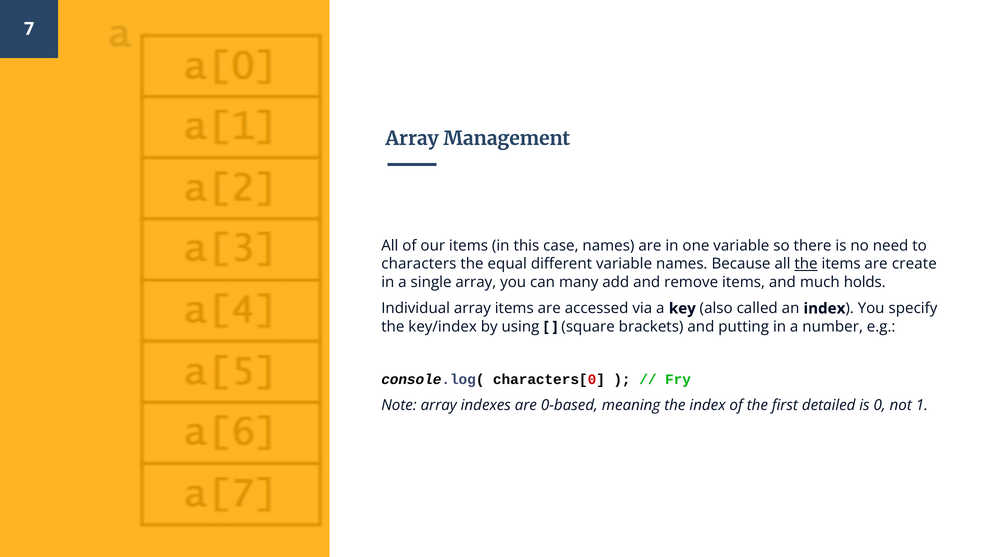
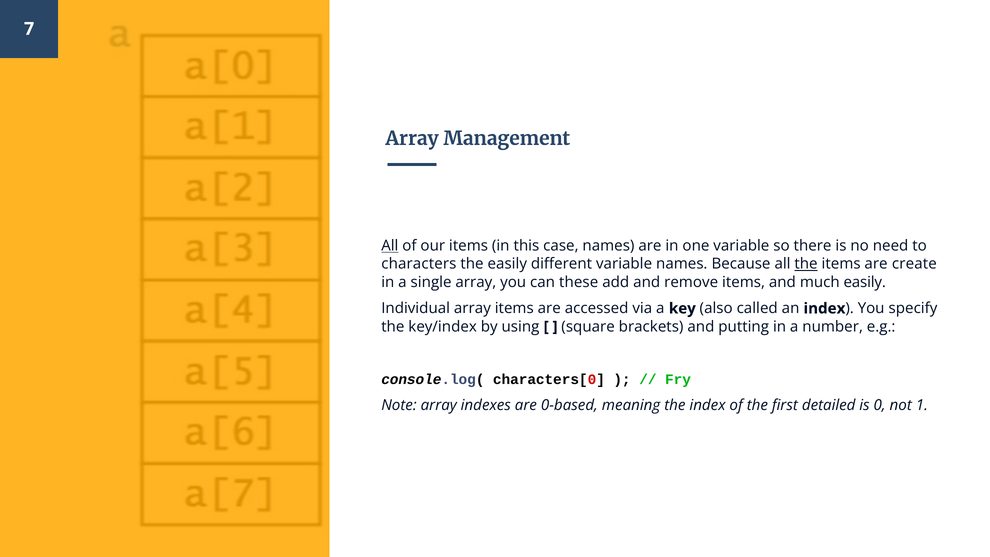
All at (390, 246) underline: none -> present
the equal: equal -> easily
many: many -> these
much holds: holds -> easily
